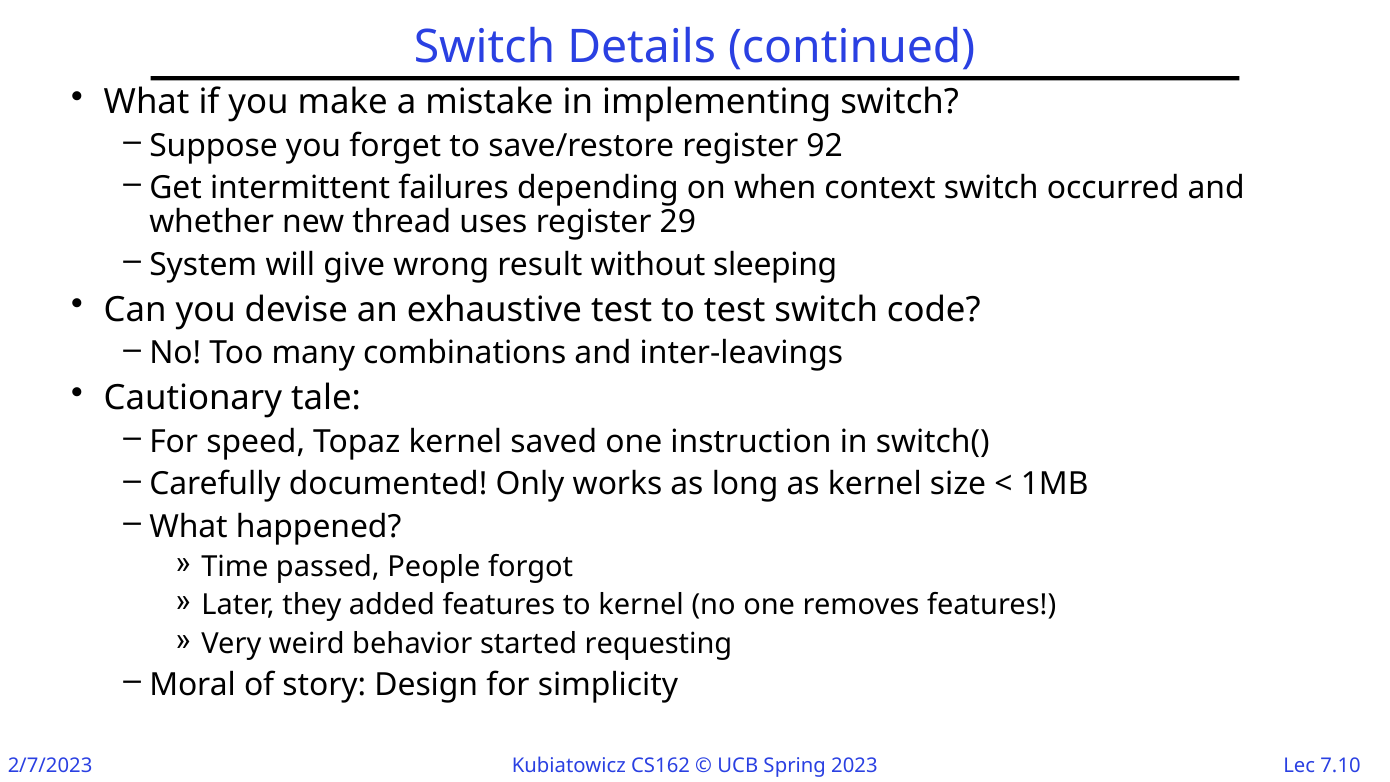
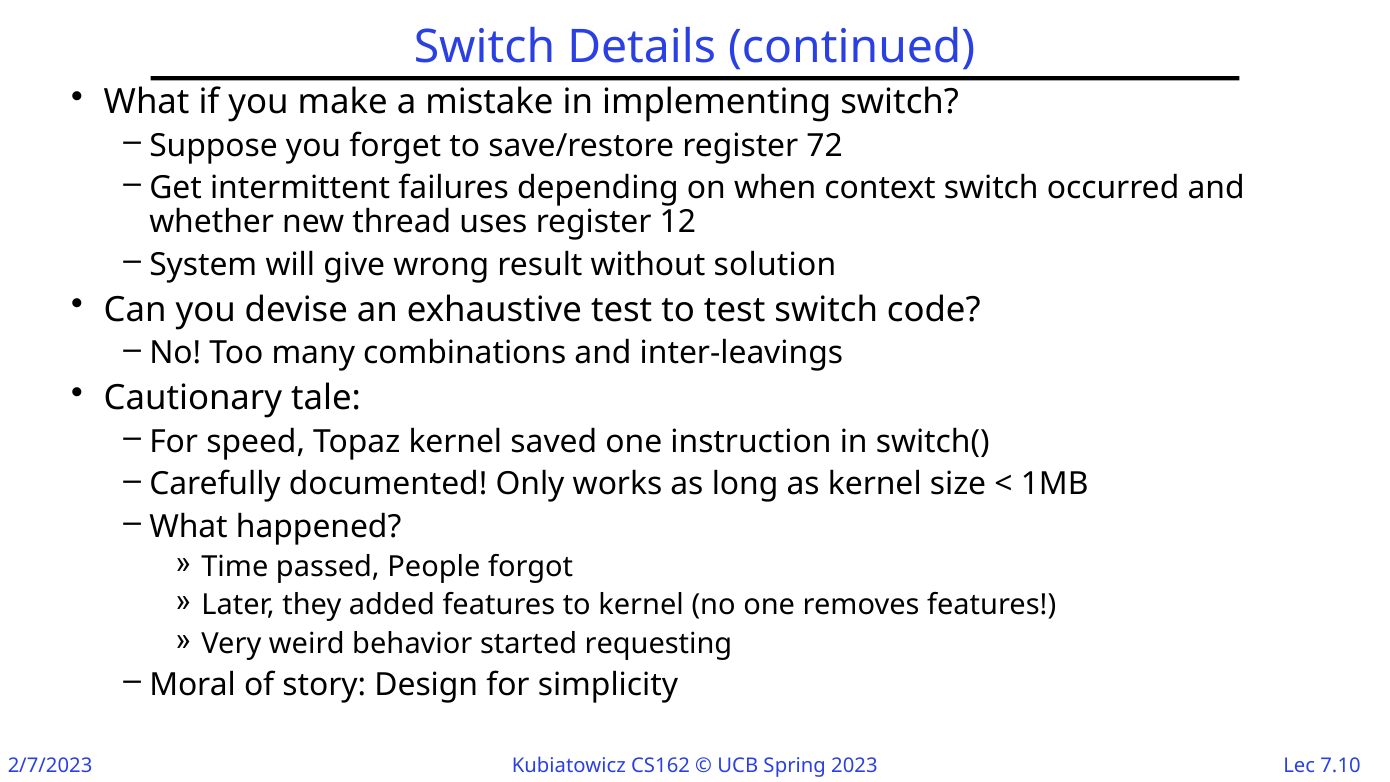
92: 92 -> 72
29: 29 -> 12
sleeping: sleeping -> solution
